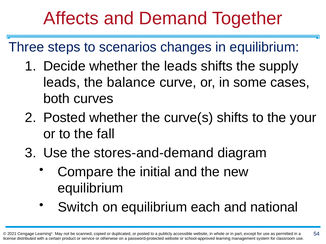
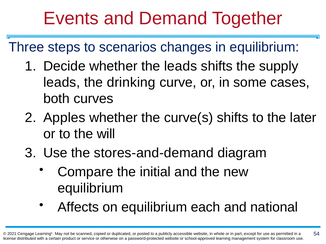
Affects: Affects -> Events
balance: balance -> drinking
Posted at (64, 118): Posted -> Apples
your: your -> later
fall: fall -> will
Switch: Switch -> Affects
